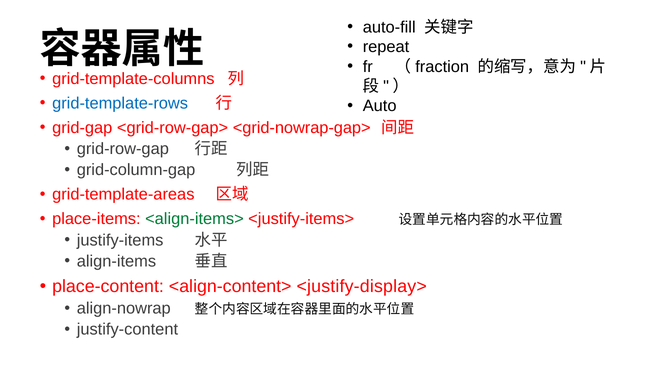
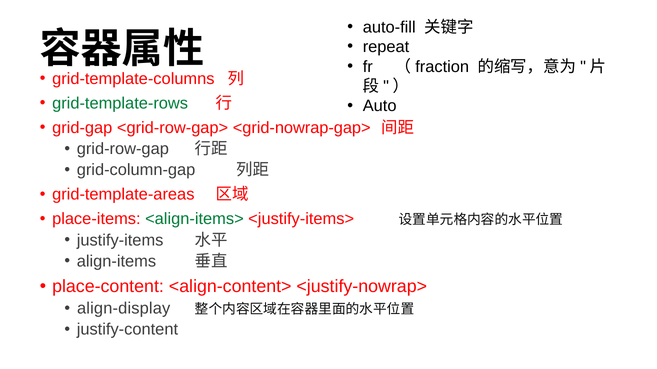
grid-template-rows colour: blue -> green
<justify-display>: <justify-display> -> <justify-nowrap>
align-nowrap: align-nowrap -> align-display
